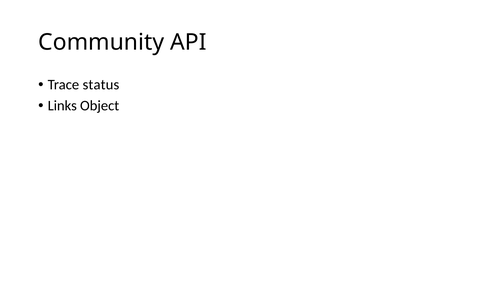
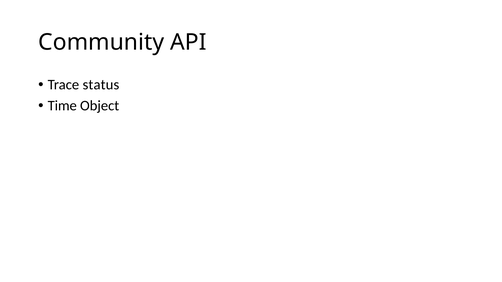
Links: Links -> Time
